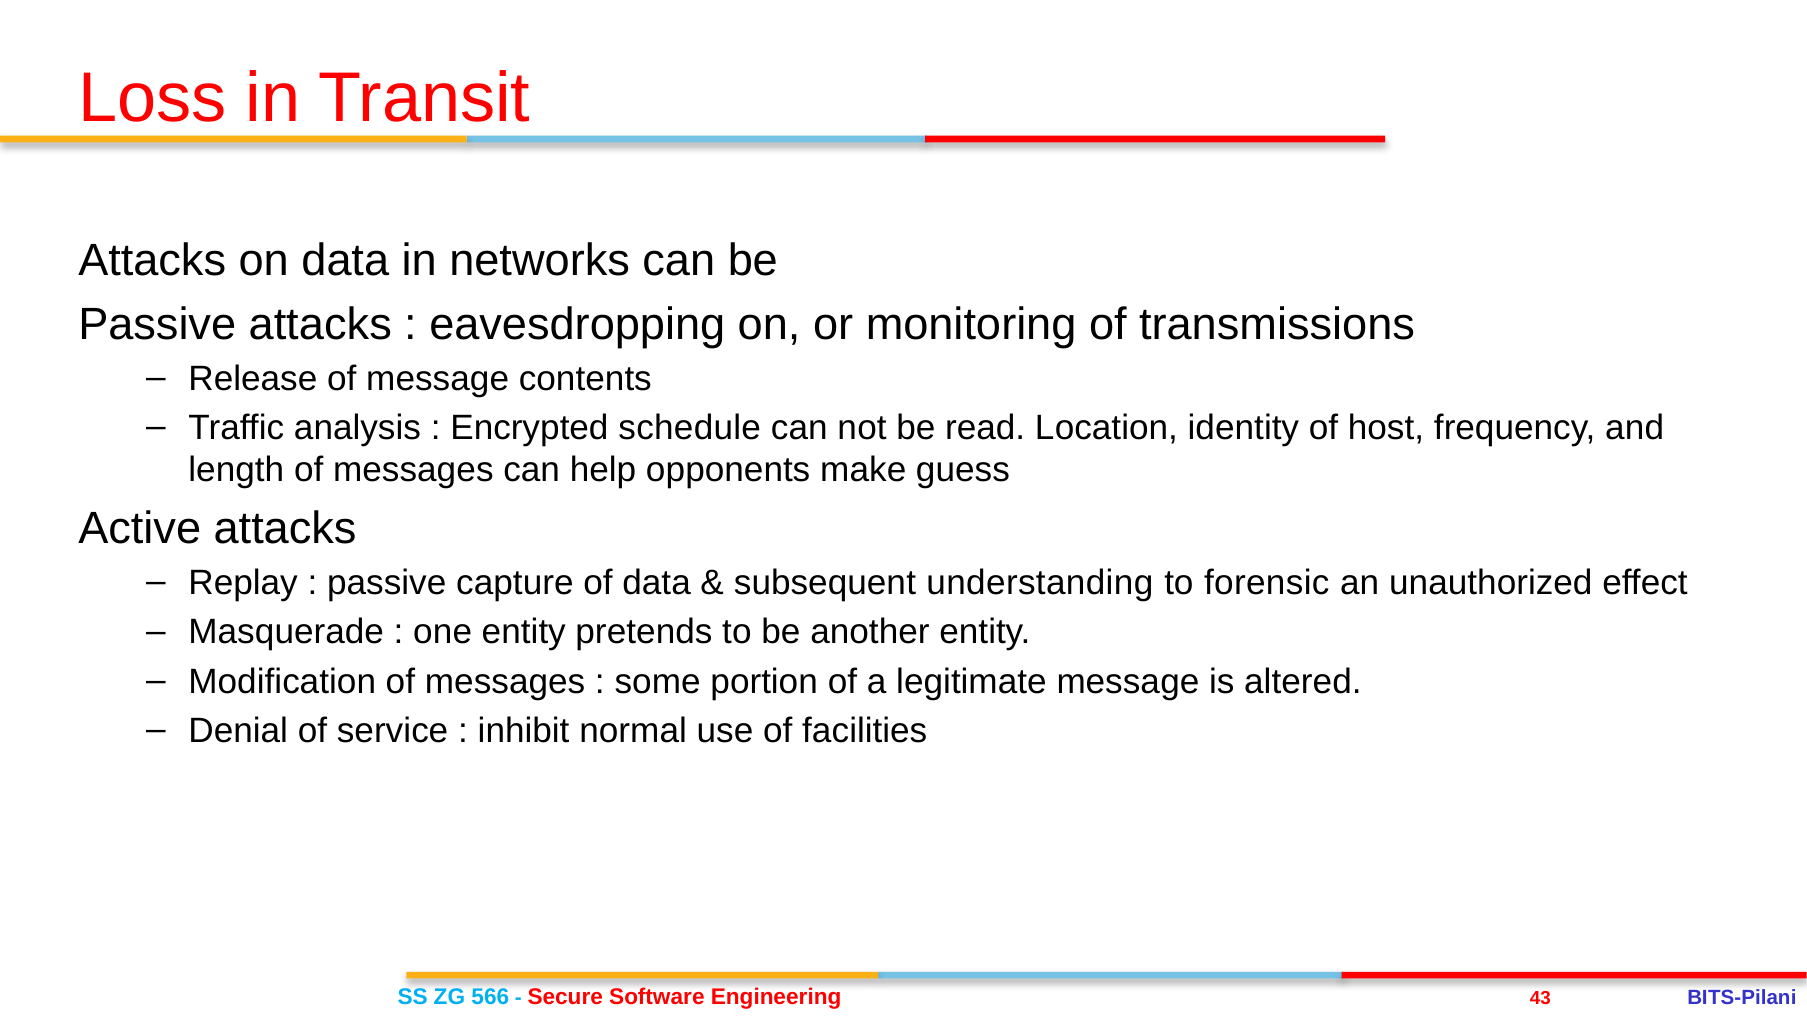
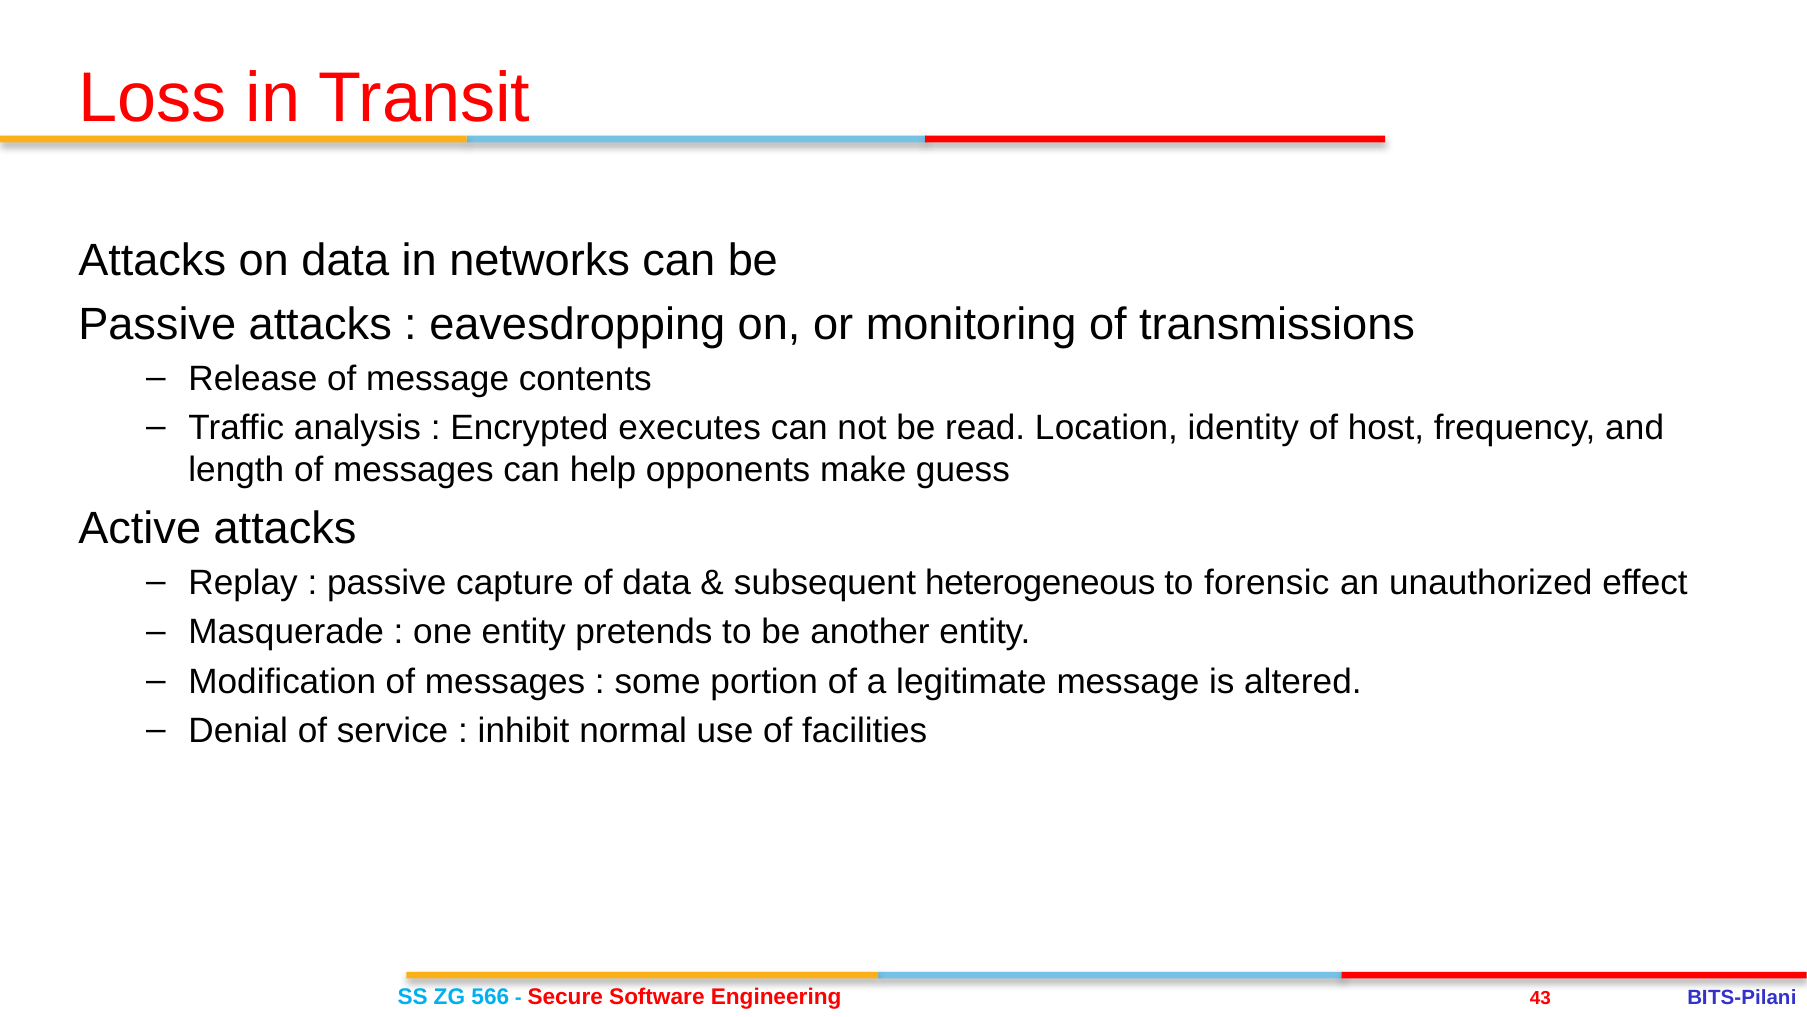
schedule: schedule -> executes
understanding: understanding -> heterogeneous
